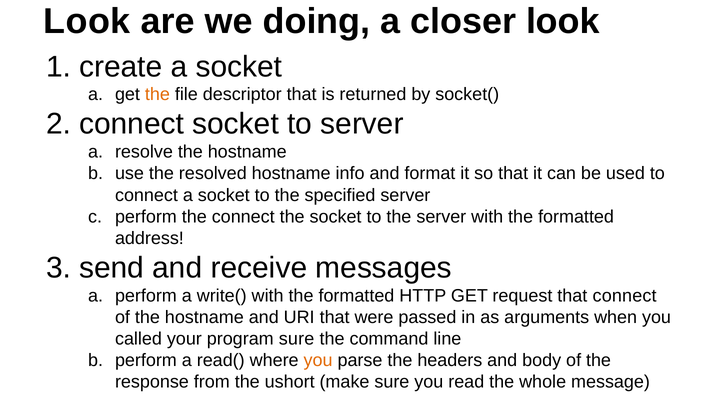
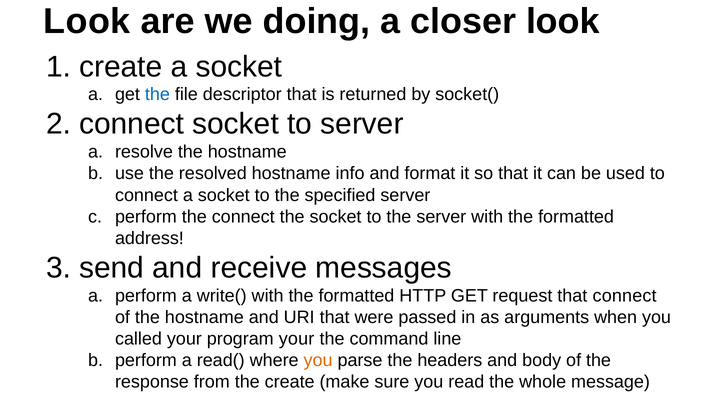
the at (157, 95) colour: orange -> blue
program sure: sure -> your
the ushort: ushort -> create
